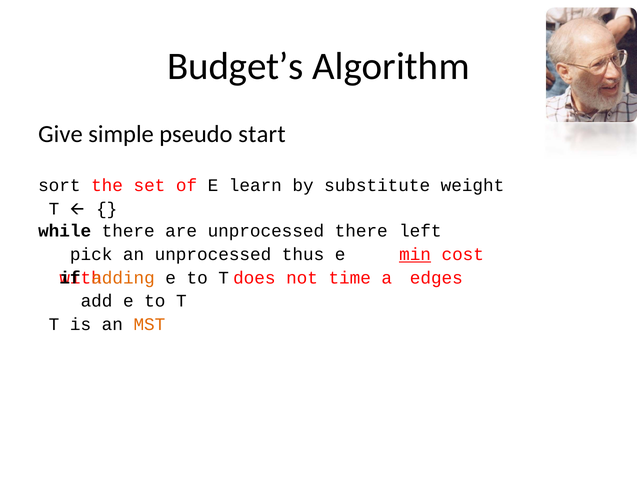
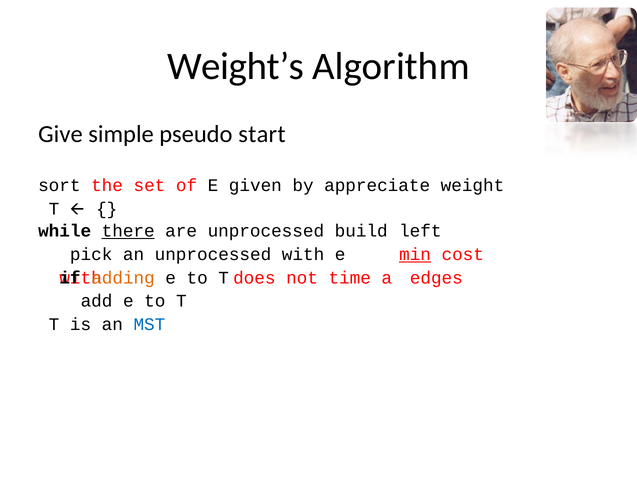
Budget’s: Budget’s -> Weight’s
learn: learn -> given
substitute: substitute -> appreciate
there at (128, 231) underline: none -> present
unprocessed there: there -> build
unprocessed thus: thus -> with
MST colour: orange -> blue
